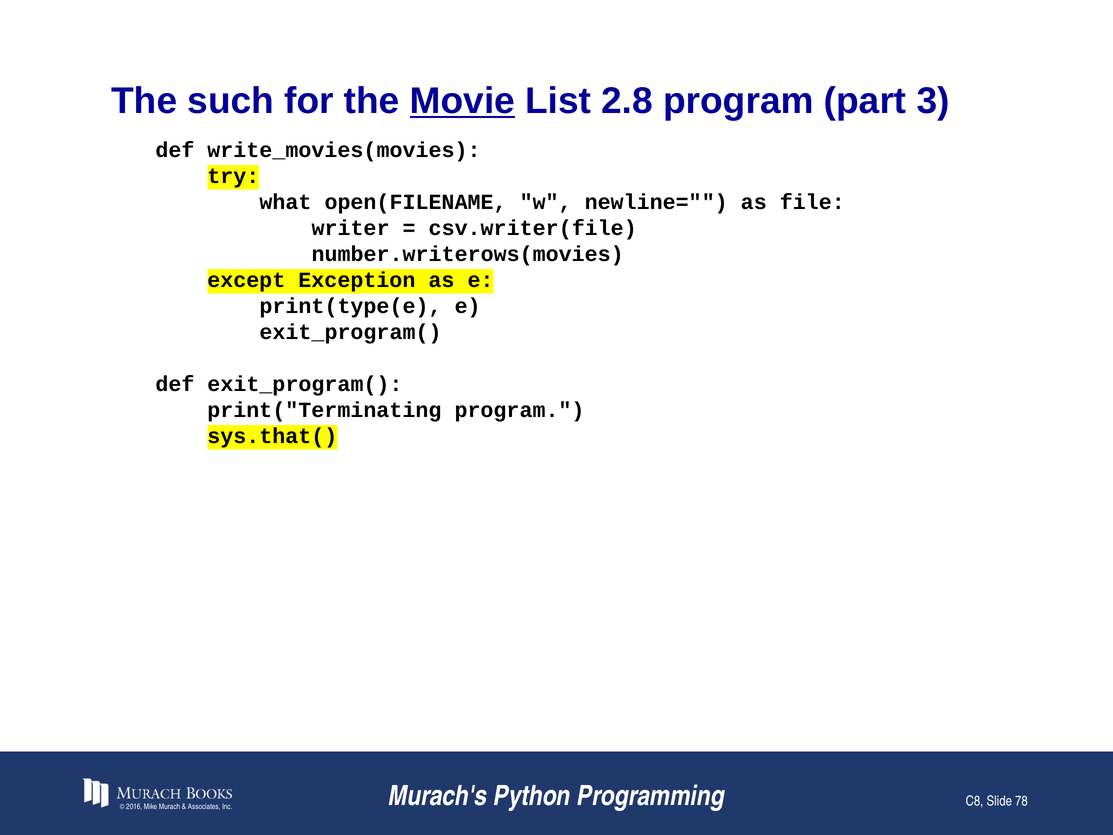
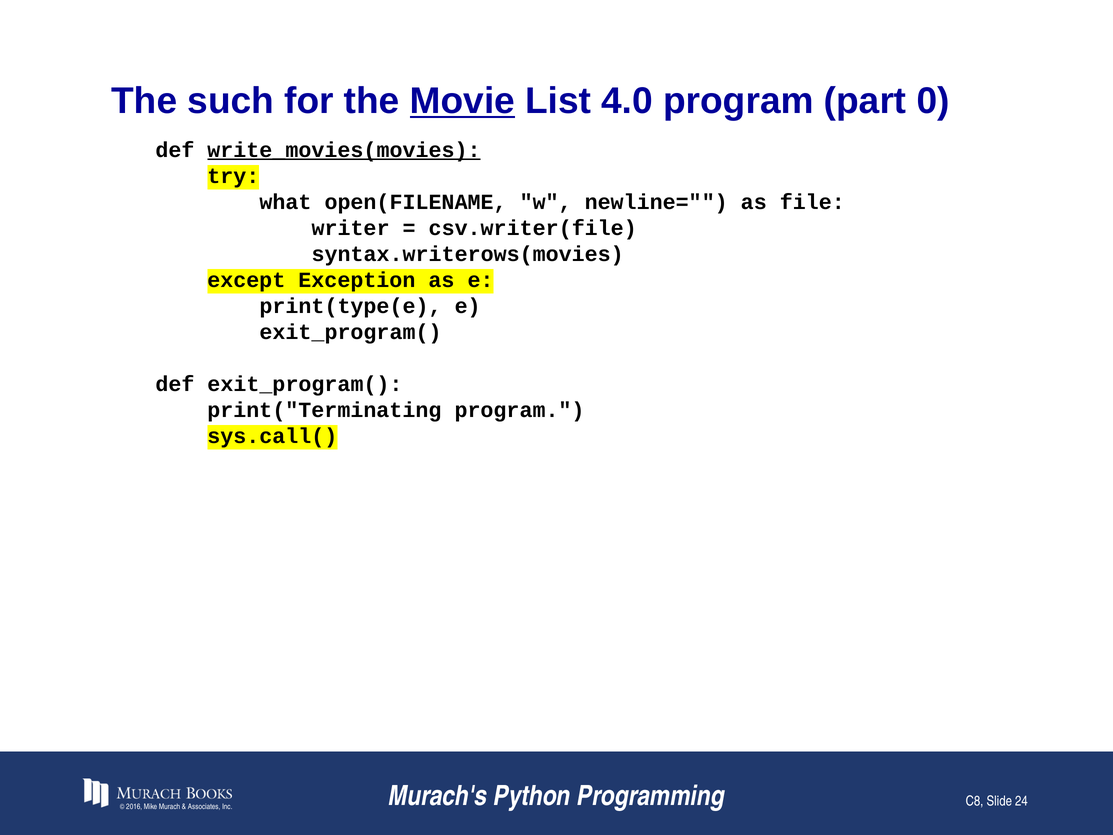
2.8: 2.8 -> 4.0
3: 3 -> 0
write_movies(movies underline: none -> present
number.writerows(movies: number.writerows(movies -> syntax.writerows(movies
sys.that(: sys.that( -> sys.call(
78: 78 -> 24
